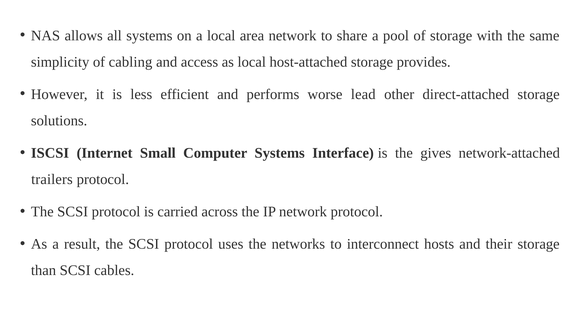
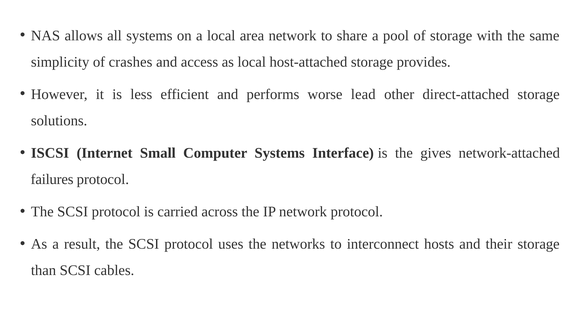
cabling: cabling -> crashes
trailers: trailers -> failures
